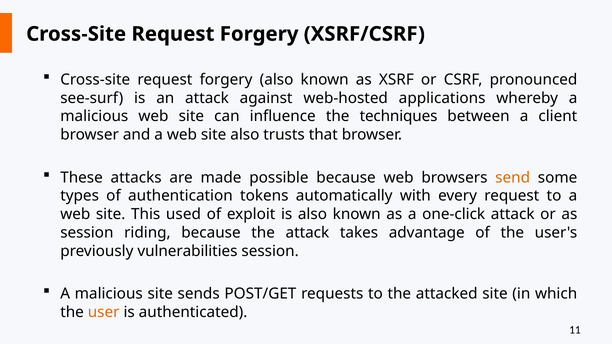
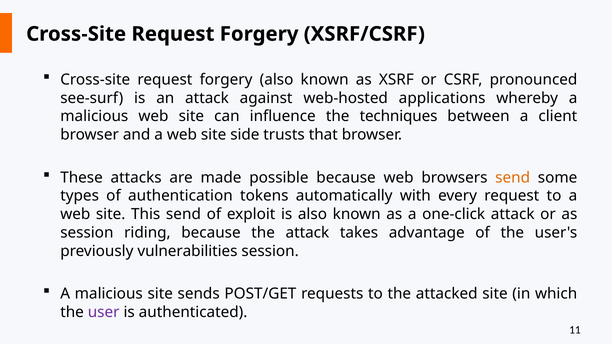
site also: also -> side
This used: used -> send
user colour: orange -> purple
